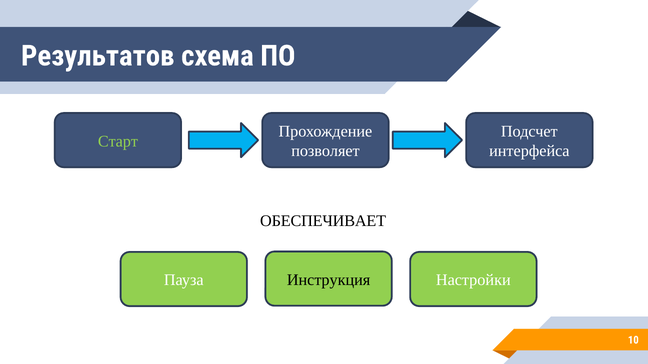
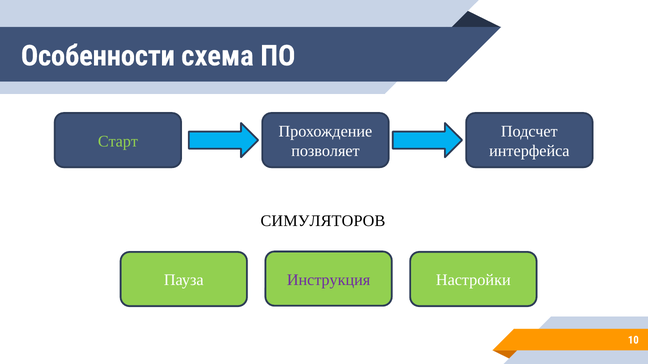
Результатов: Результатов -> Особенности
ОБЕСПЕЧИВАЕТ: ОБЕСПЕЧИВАЕТ -> СИМУЛЯТОРОВ
Инструкция colour: black -> purple
